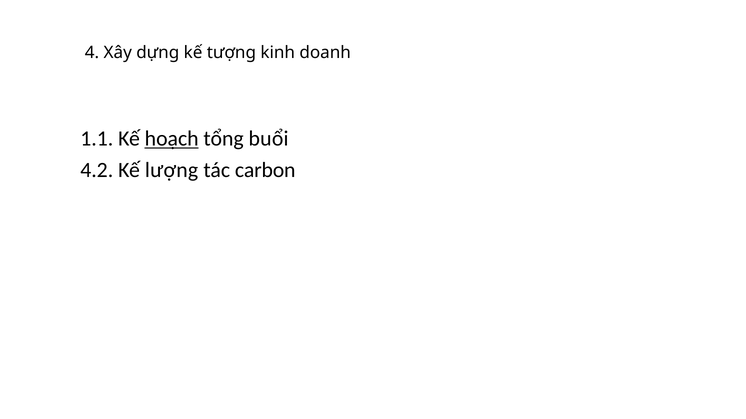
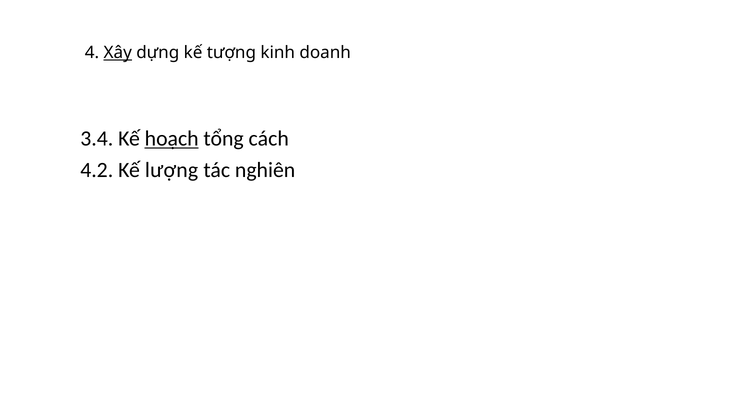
Xây underline: none -> present
1.1: 1.1 -> 3.4
buổi: buổi -> cách
carbon: carbon -> nghiên
